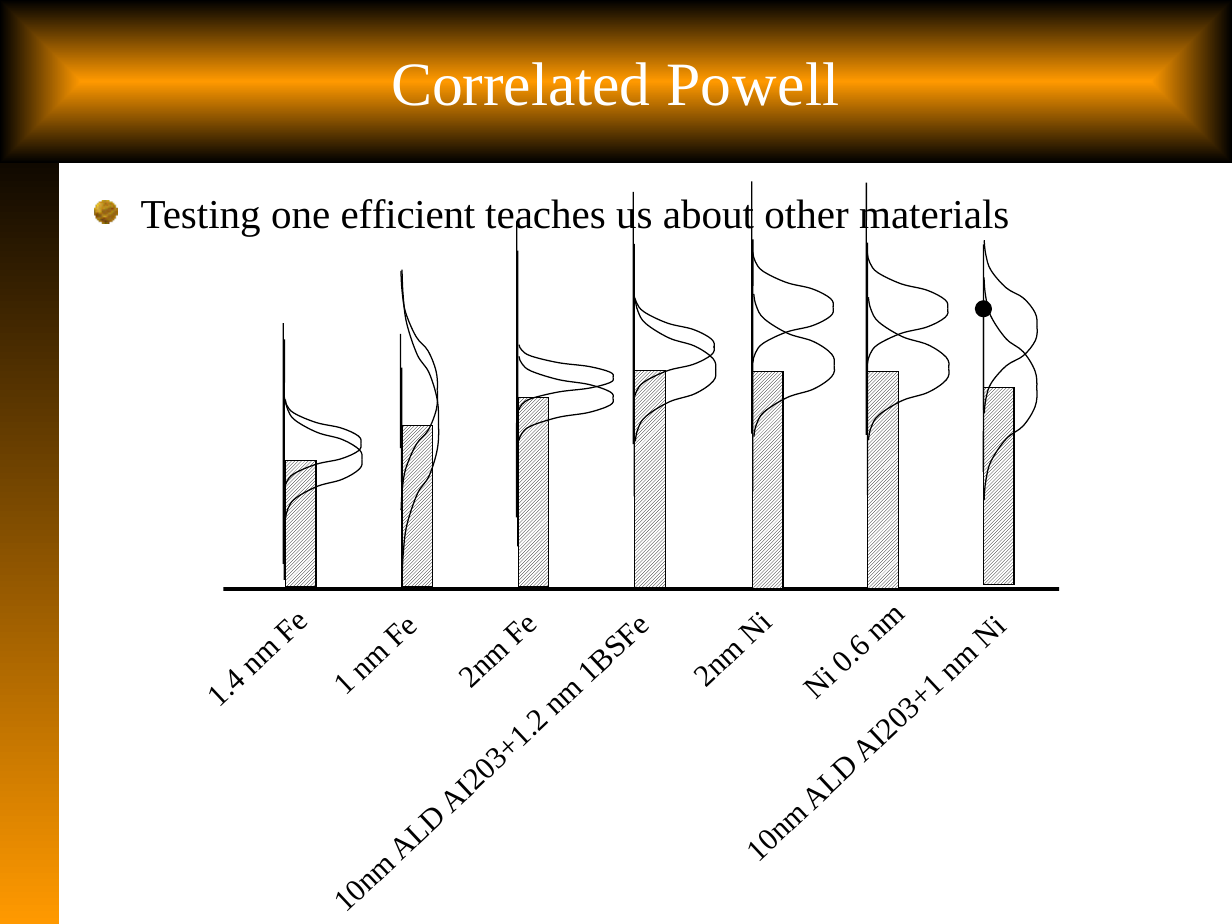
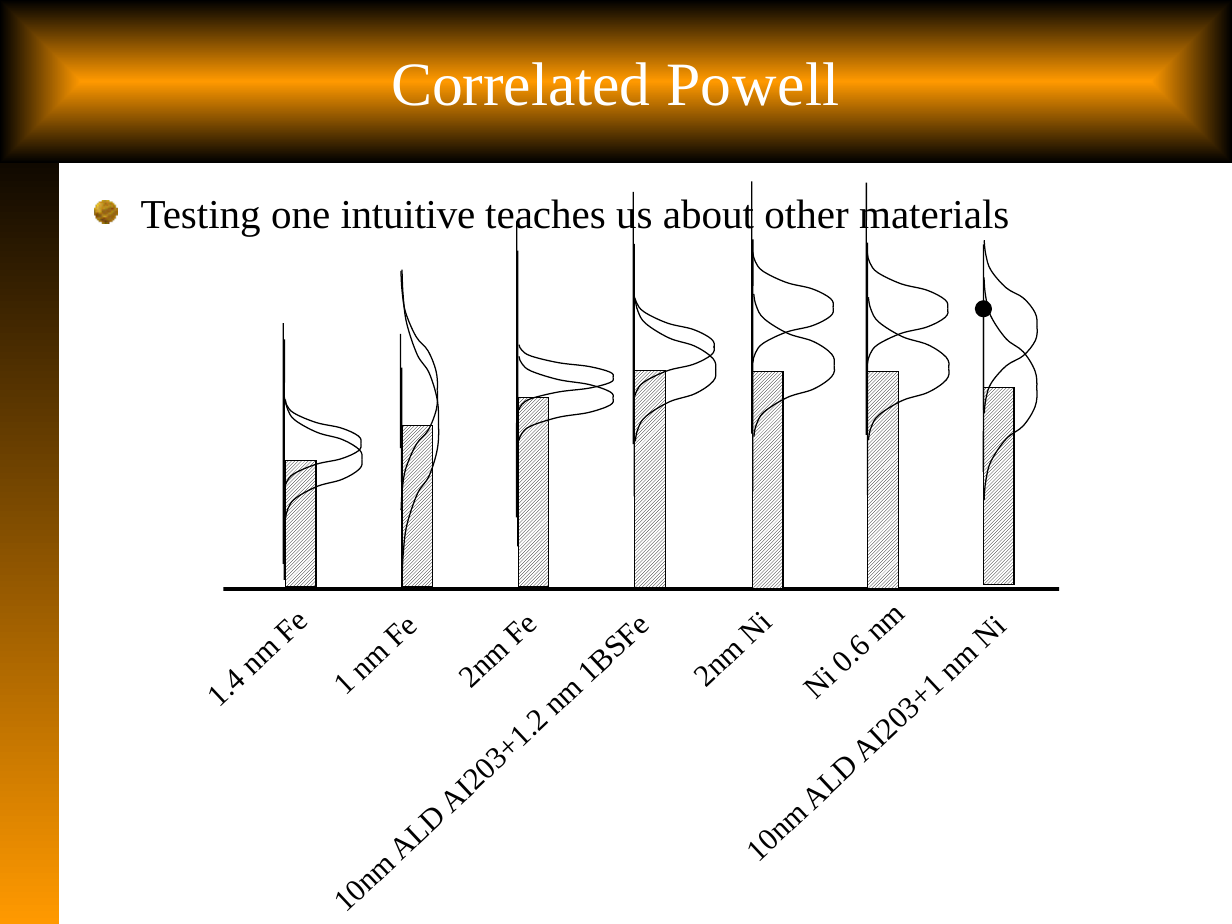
efficient: efficient -> intuitive
